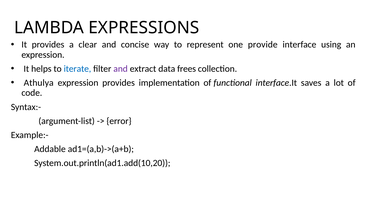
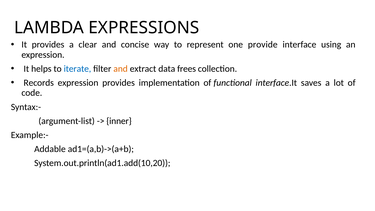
and at (121, 69) colour: purple -> orange
Athulya: Athulya -> Records
error: error -> inner
